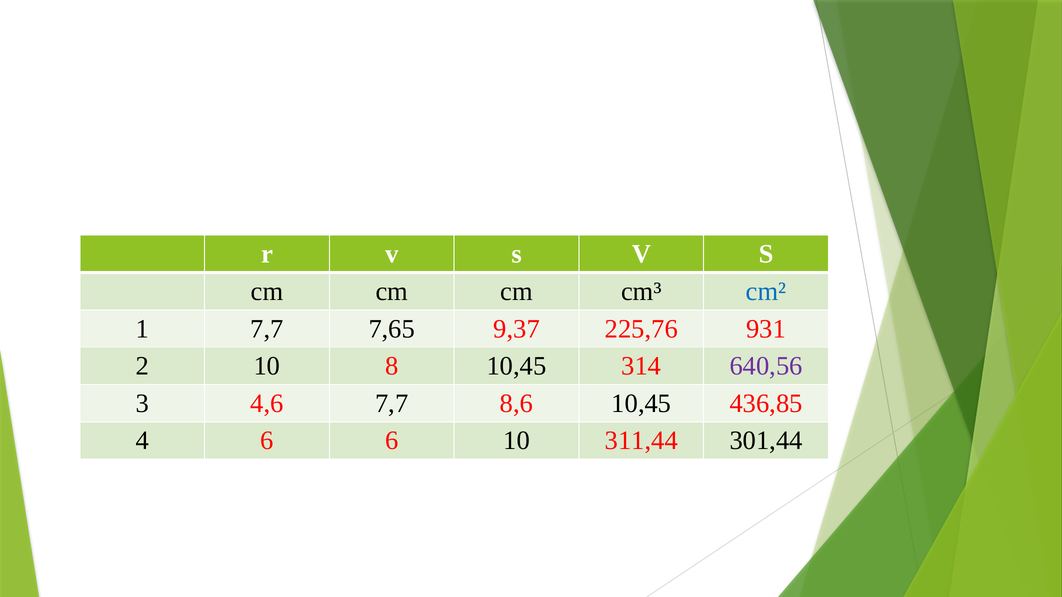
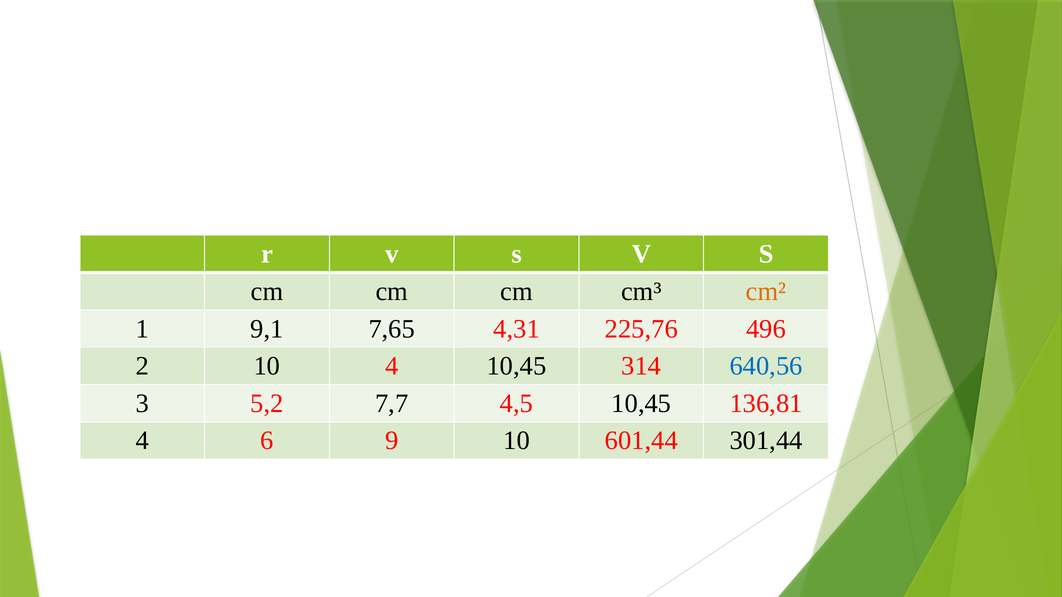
cm² colour: blue -> orange
1 7,7: 7,7 -> 9,1
9,37: 9,37 -> 4,31
931: 931 -> 496
10 8: 8 -> 4
640,56 colour: purple -> blue
4,6: 4,6 -> 5,2
8,6: 8,6 -> 4,5
436,85: 436,85 -> 136,81
6 6: 6 -> 9
311,44: 311,44 -> 601,44
